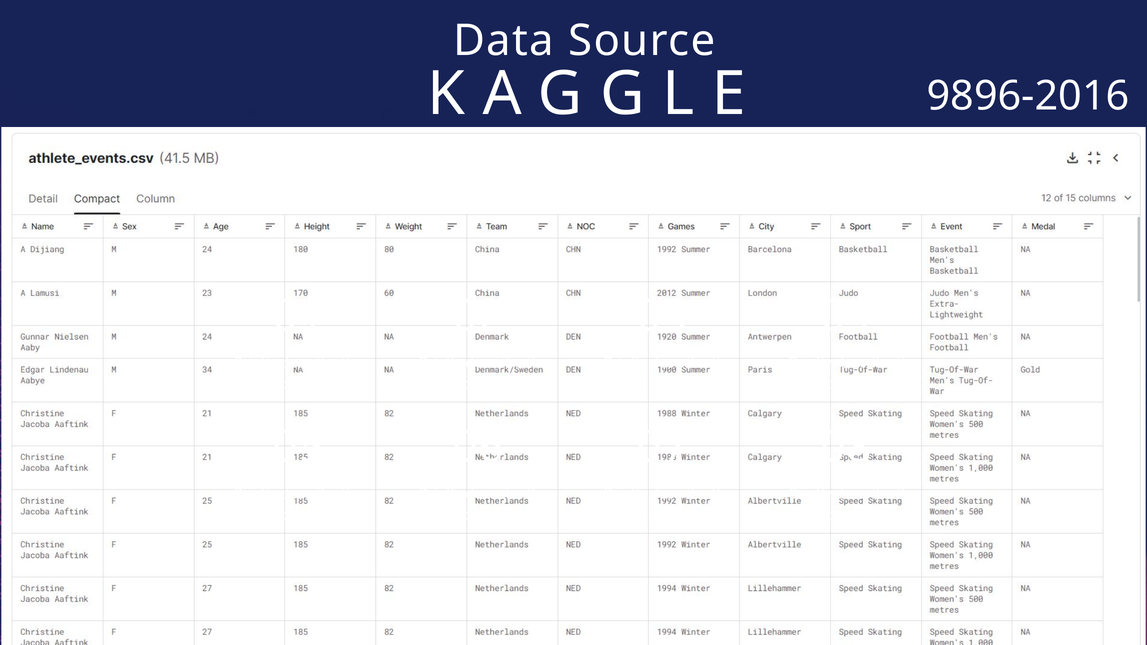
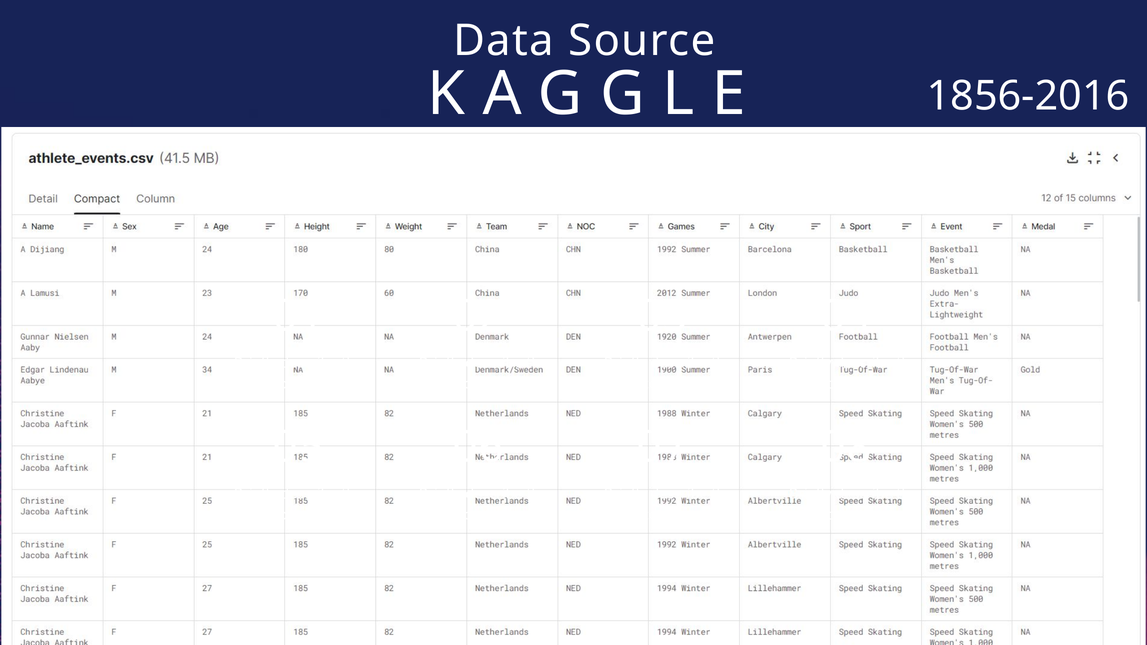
9896-2016: 9896-2016 -> 1856-2016
